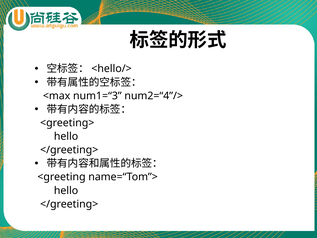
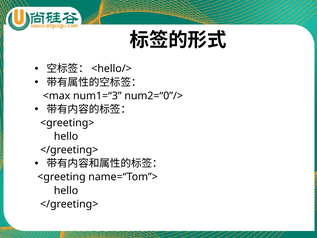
num2=“4”/>: num2=“4”/> -> num2=“0”/>
